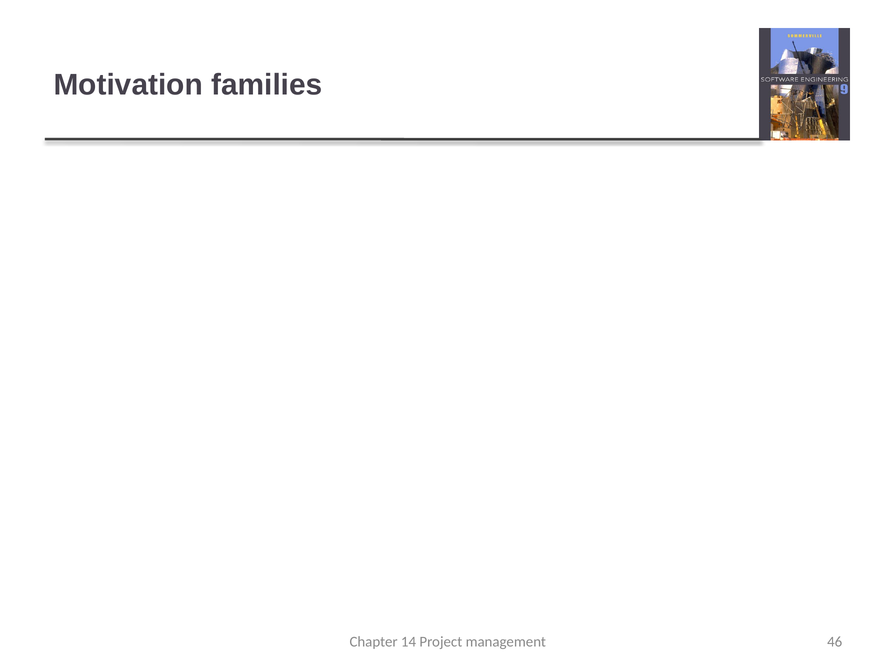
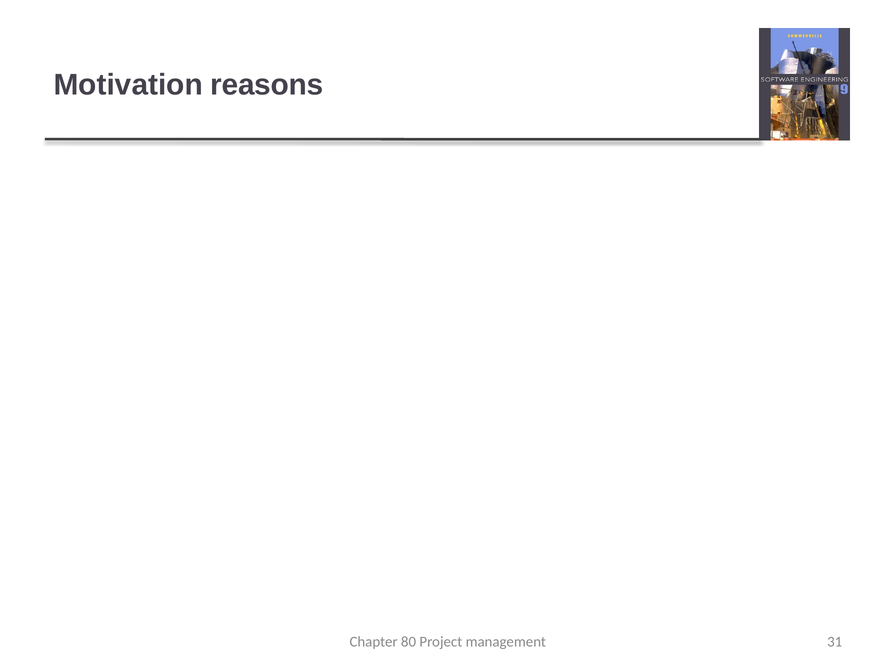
families: families -> reasons
14: 14 -> 80
46: 46 -> 31
